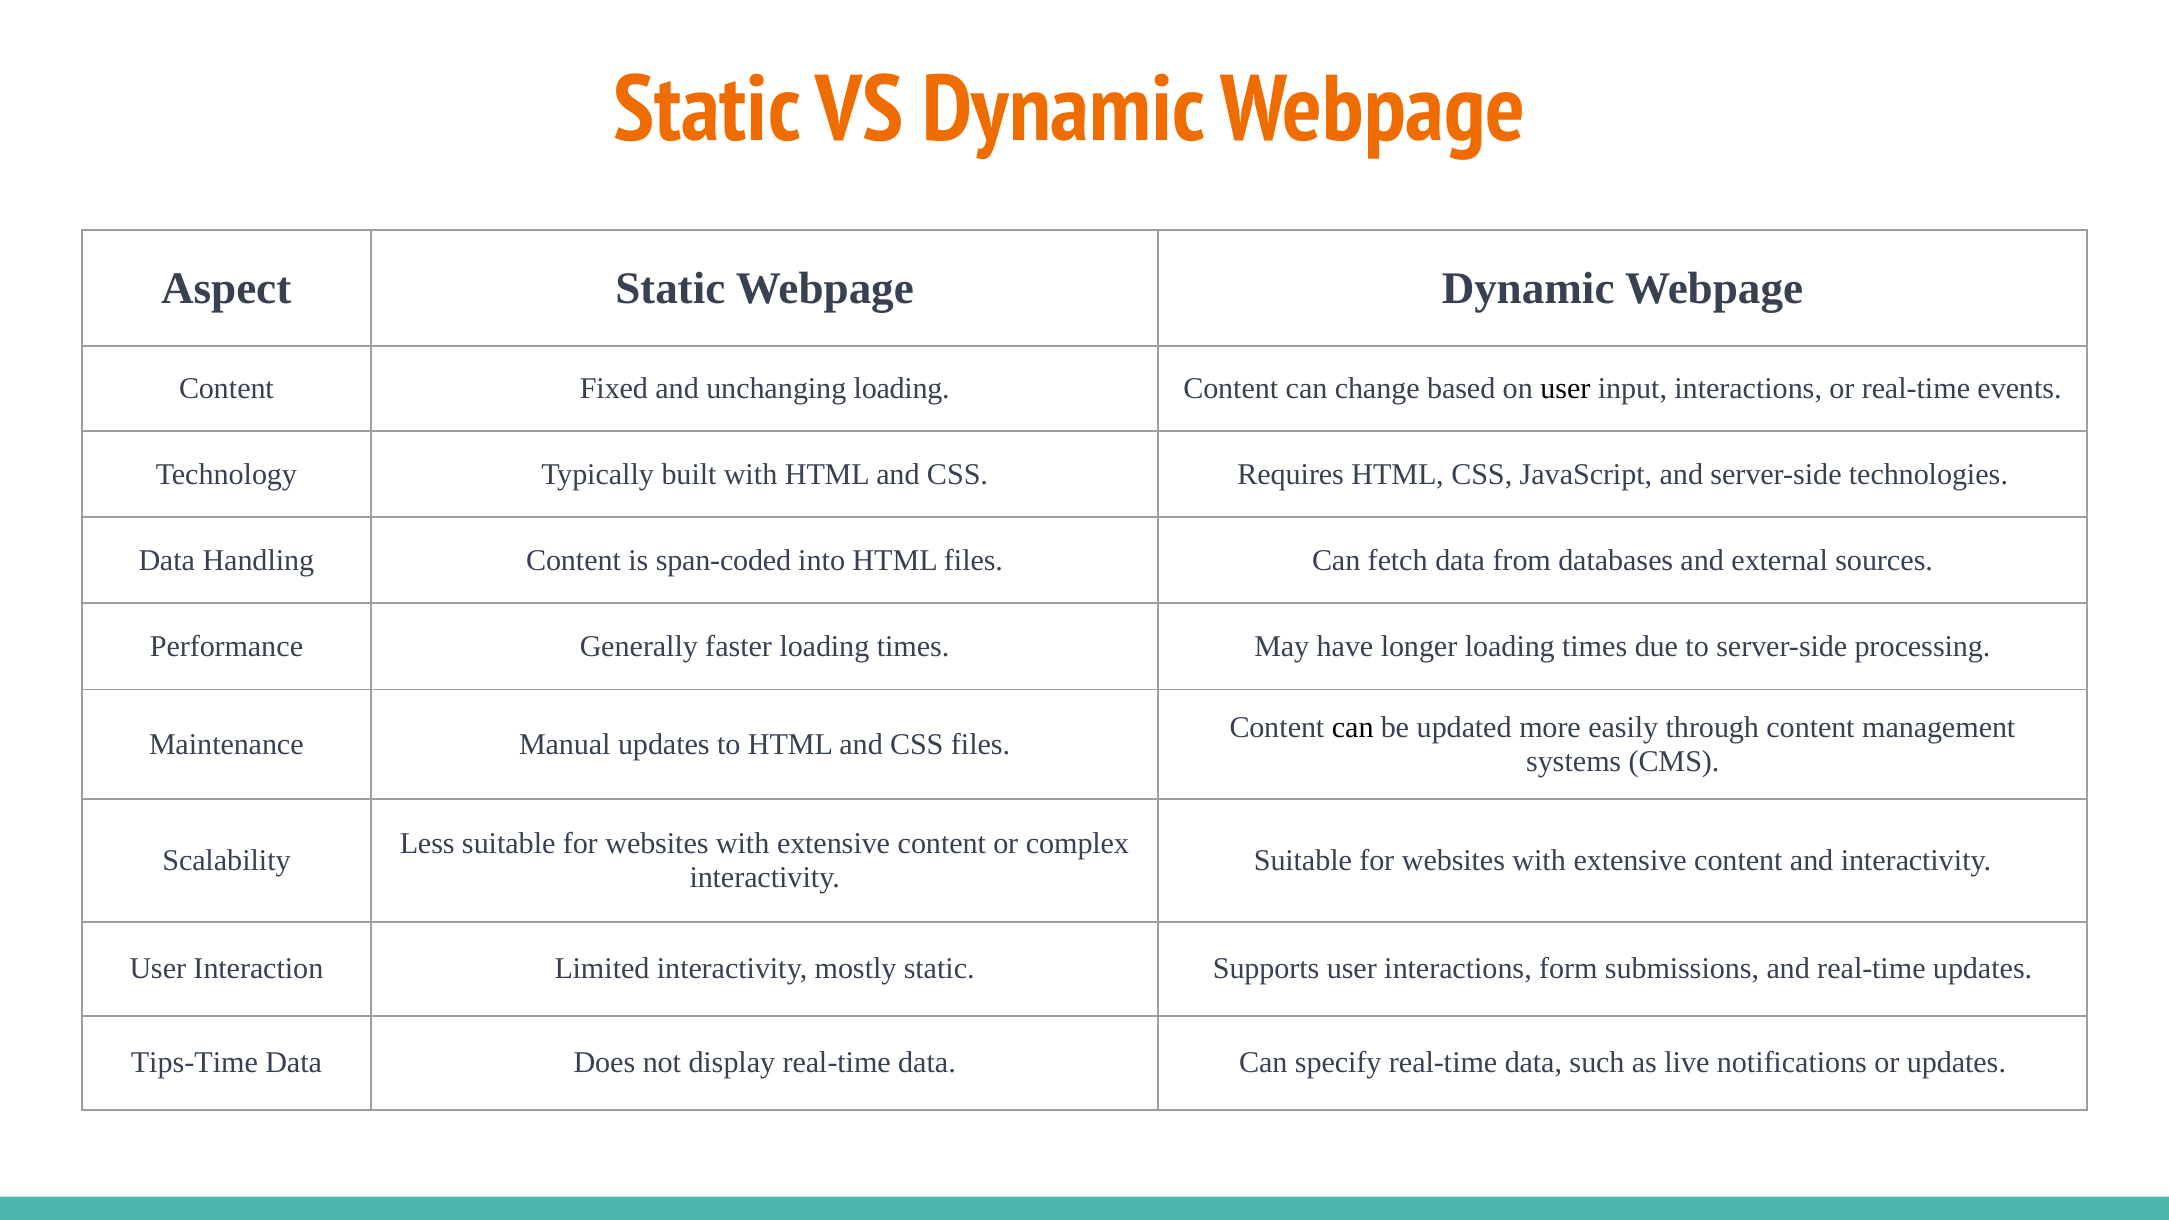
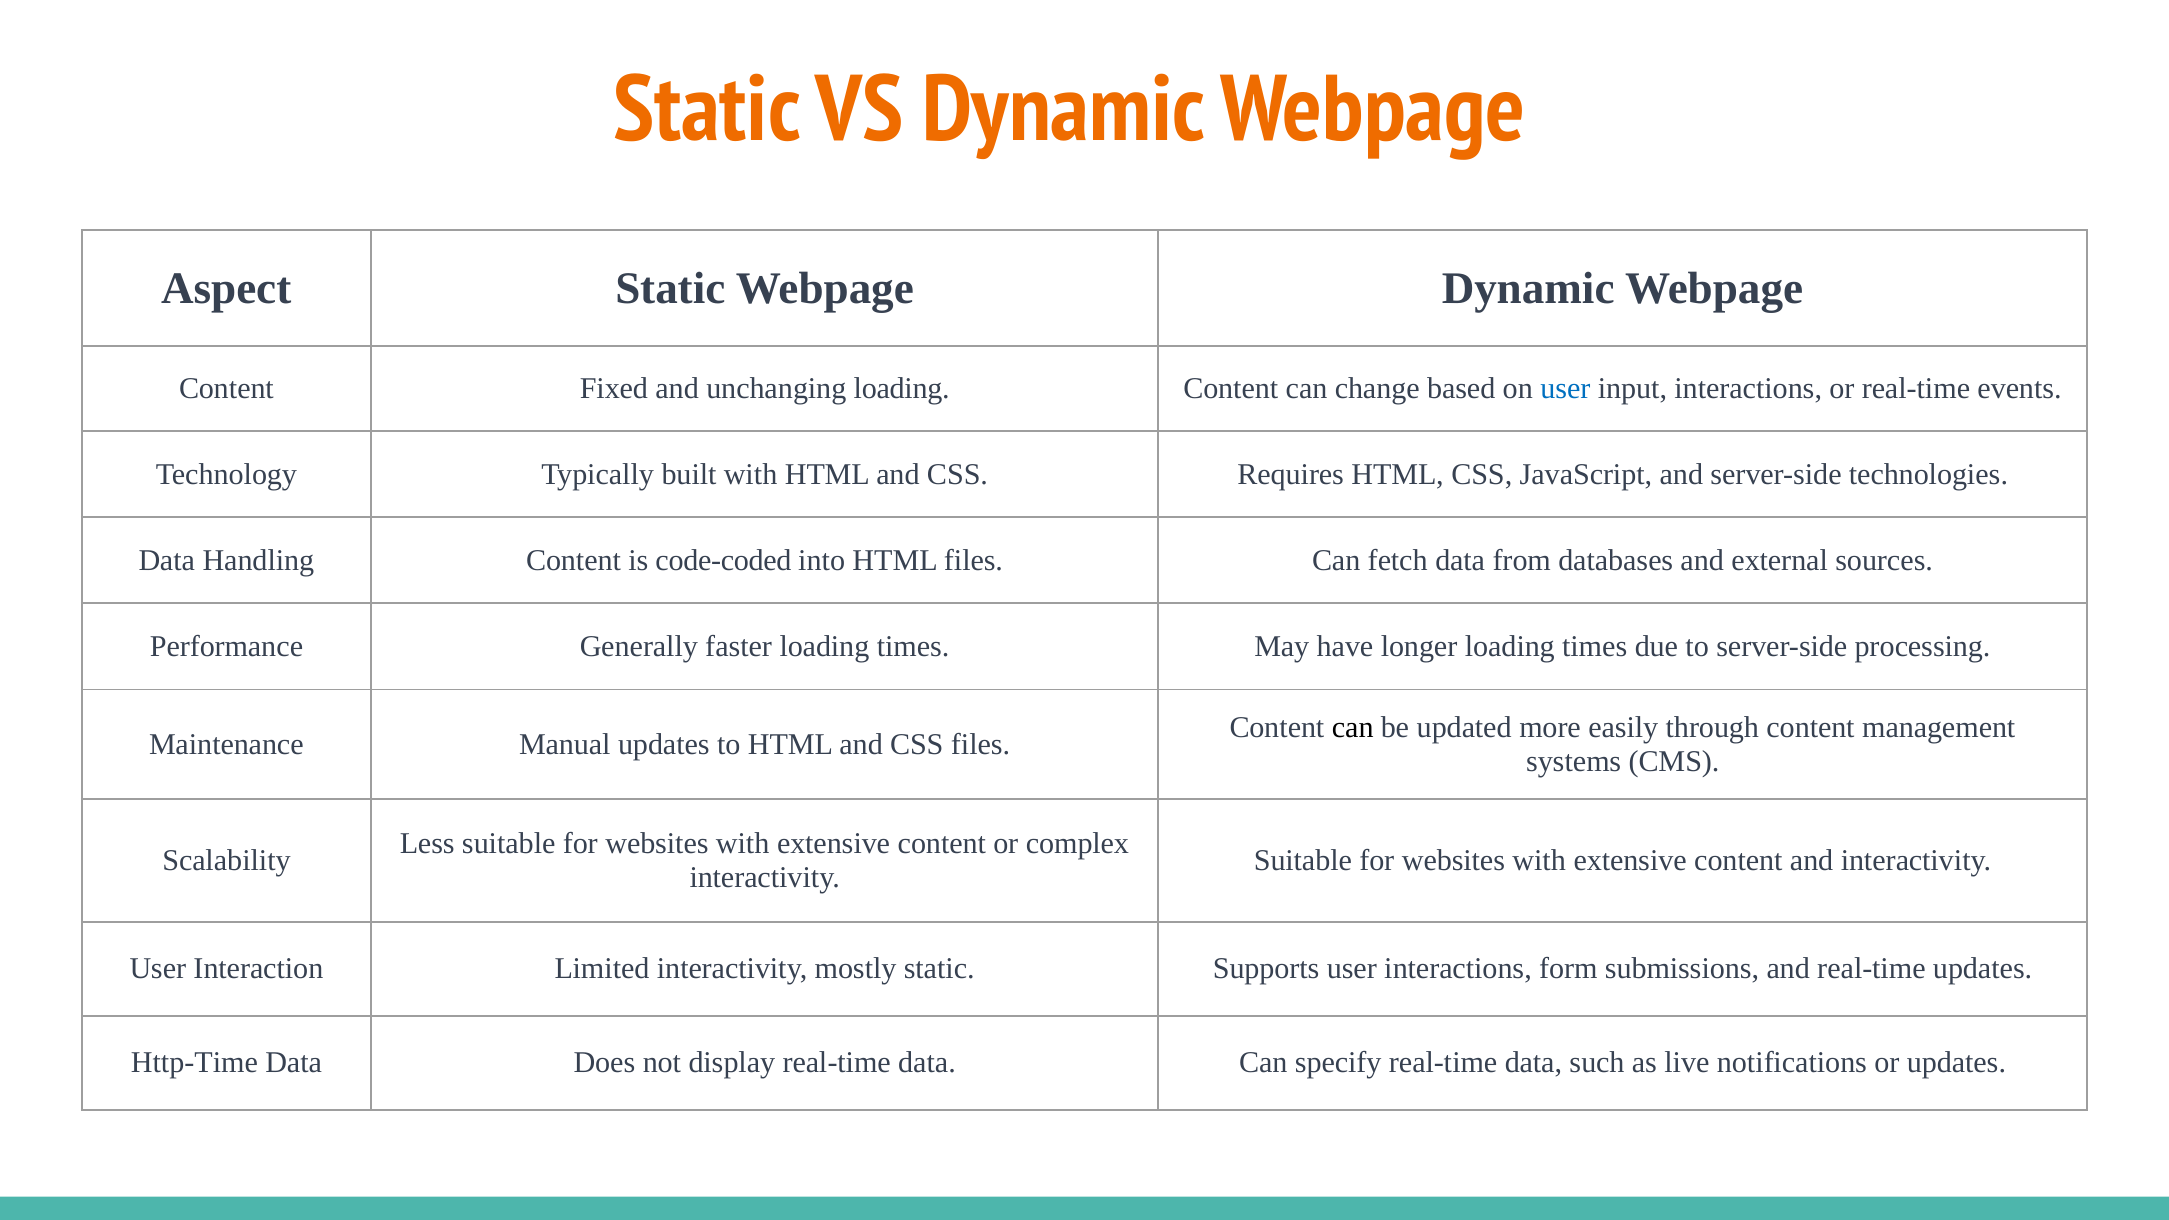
user at (1565, 389) colour: black -> blue
span-coded: span-coded -> code-coded
Tips-Time: Tips-Time -> Http-Time
